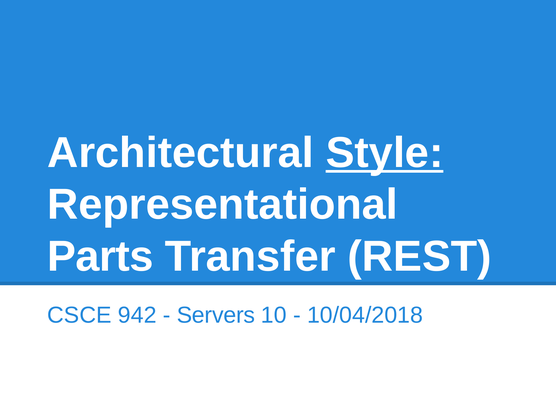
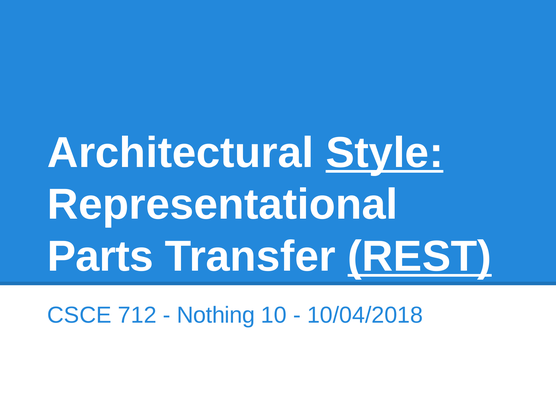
REST underline: none -> present
942: 942 -> 712
Servers: Servers -> Nothing
